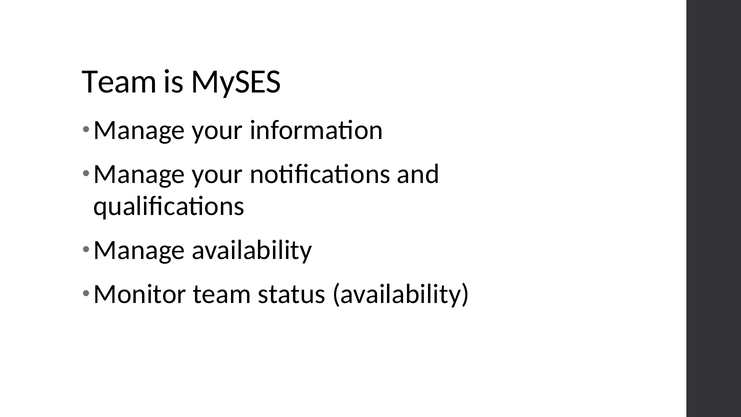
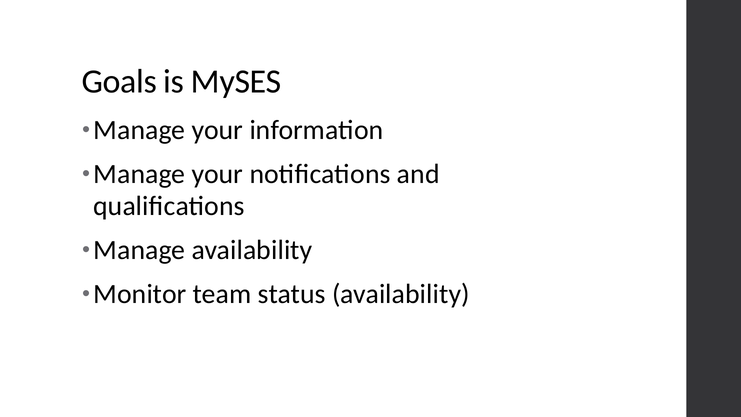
Team at (119, 81): Team -> Goals
